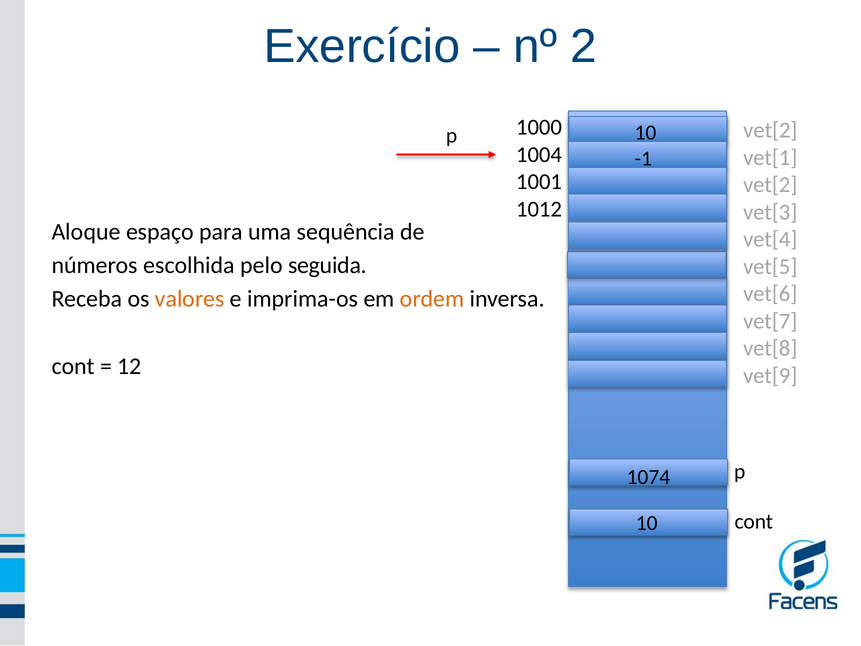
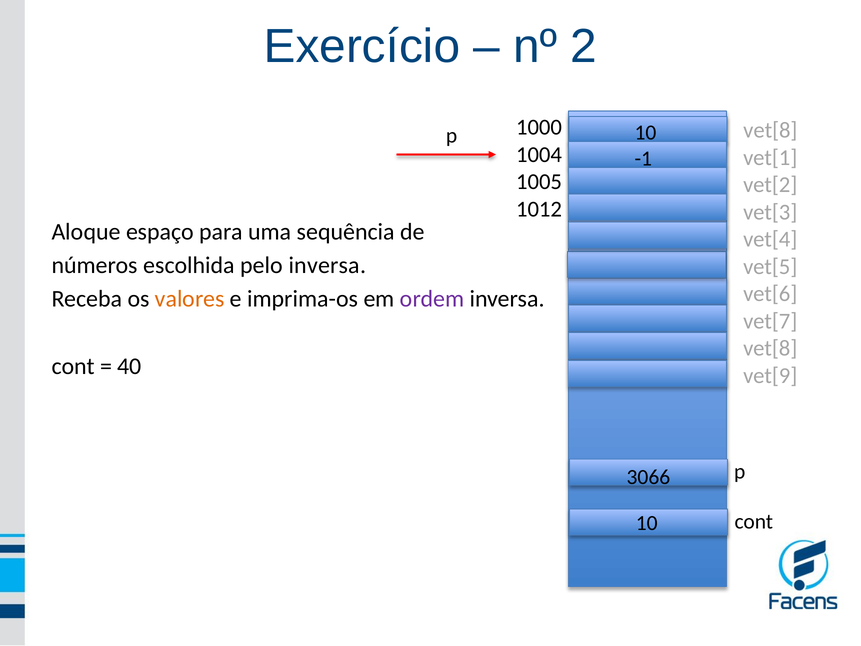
vet[2 at (770, 130): vet[2 -> vet[8
1001: 1001 -> 1005
pelo seguida: seguida -> inversa
ordem colour: orange -> purple
12: 12 -> 40
1074: 1074 -> 3066
